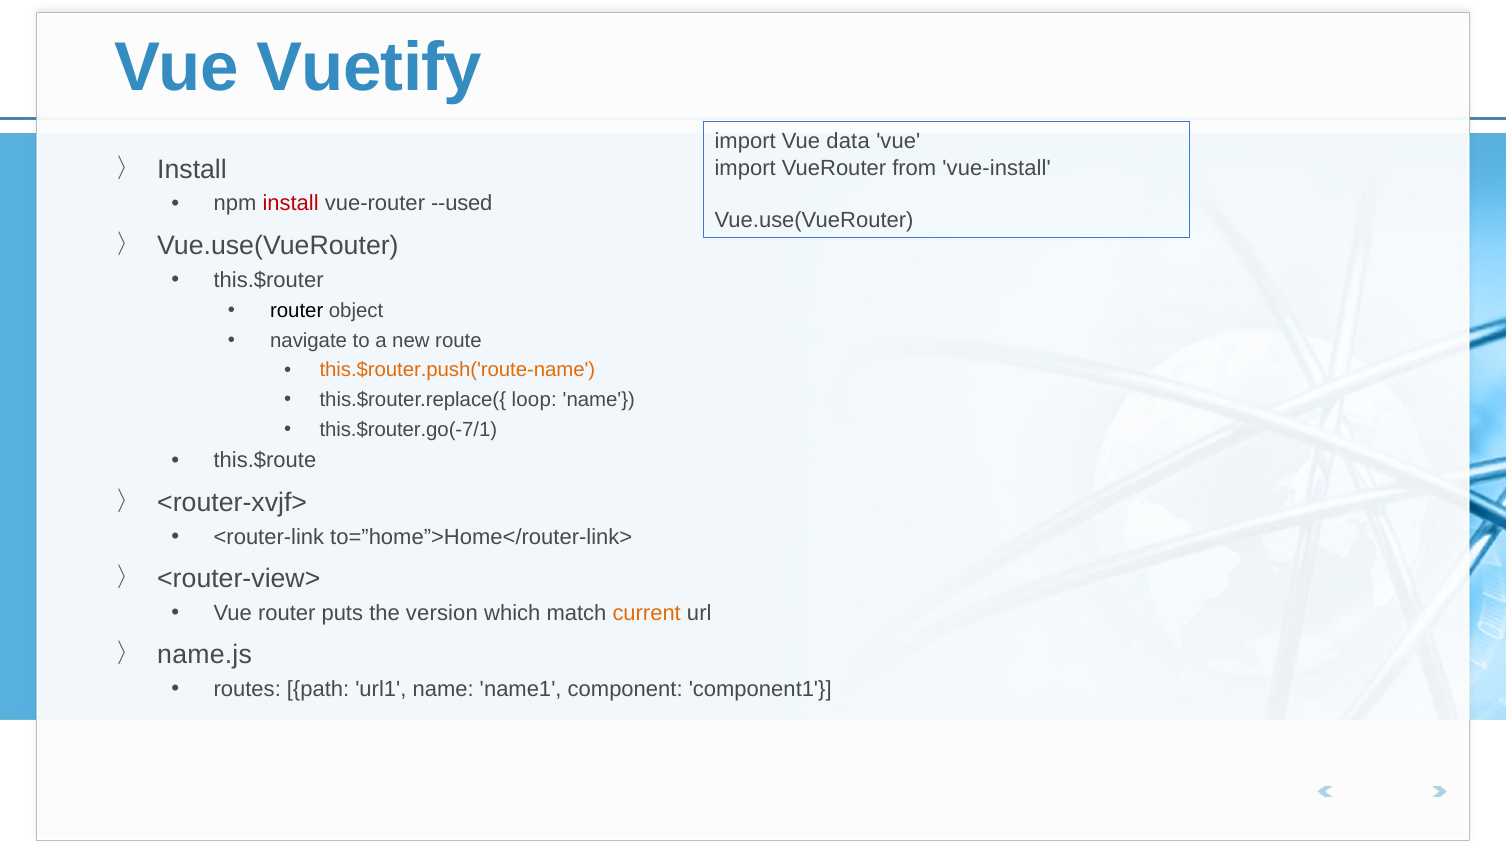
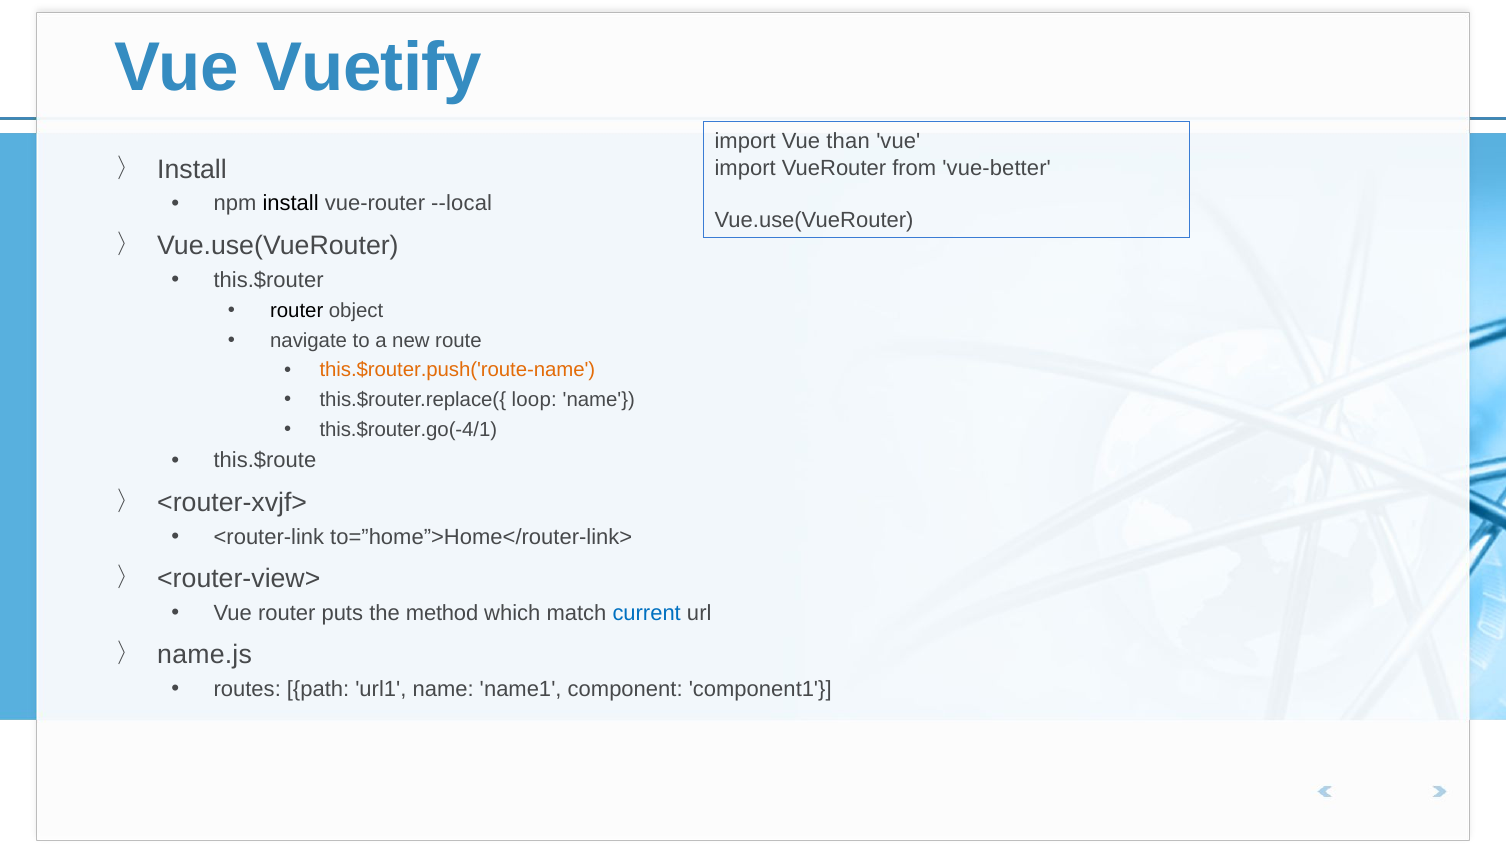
data: data -> than
vue-install: vue-install -> vue-better
install at (291, 204) colour: red -> black
--used: --used -> --local
this.$router.go(-7/1: this.$router.go(-7/1 -> this.$router.go(-4/1
version: version -> method
current colour: orange -> blue
